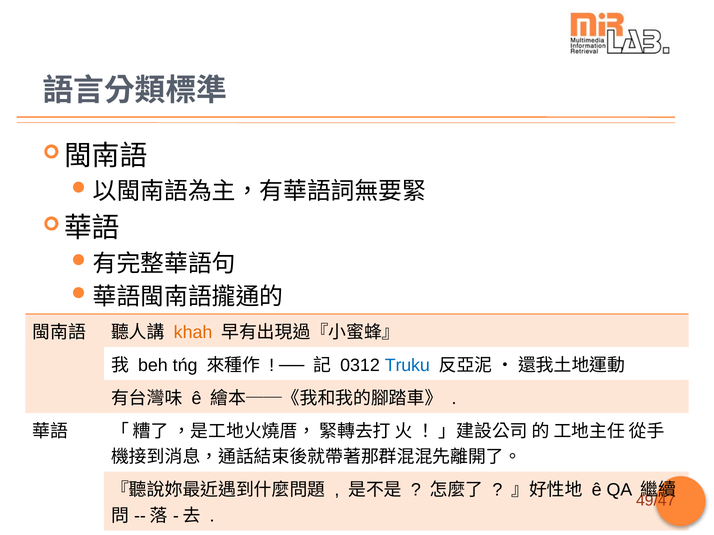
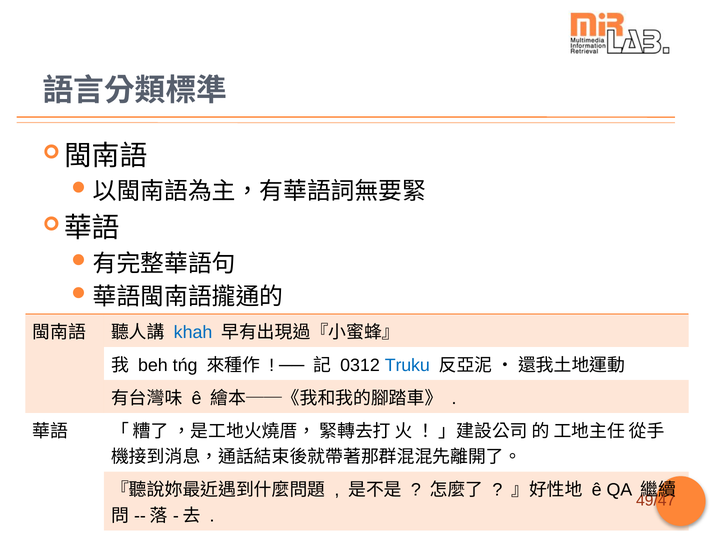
khah colour: orange -> blue
